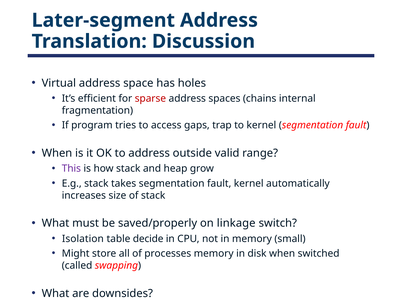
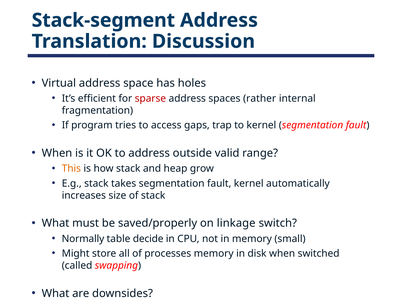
Later-segment: Later-segment -> Stack-segment
chains: chains -> rather
This colour: purple -> orange
Isolation: Isolation -> Normally
